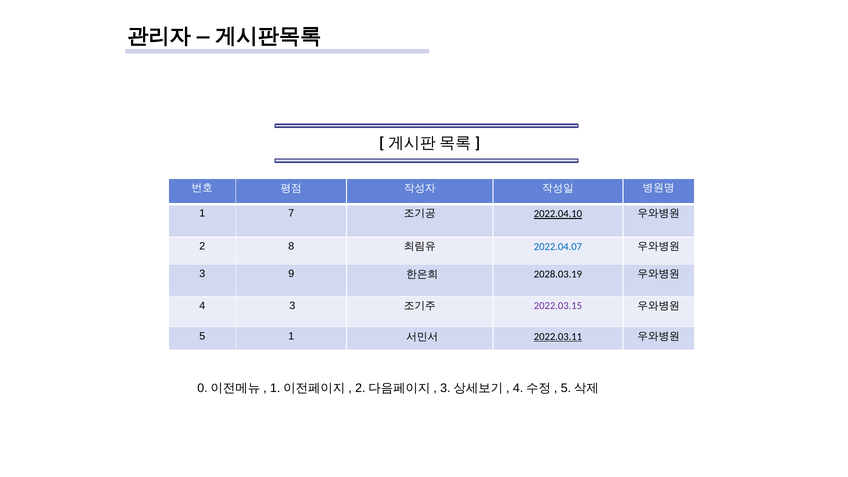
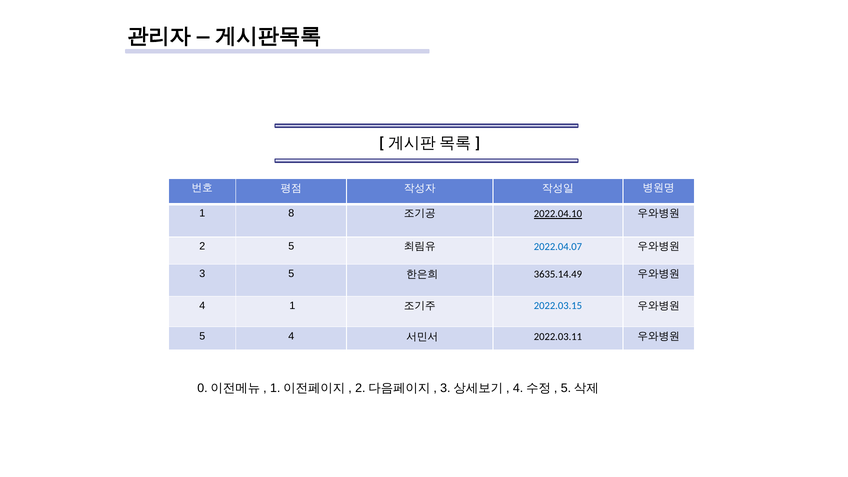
7: 7 -> 8
2 8: 8 -> 5
3 9: 9 -> 5
2028.03.19: 2028.03.19 -> 3635.14.49
4 3: 3 -> 1
2022.03.15 colour: purple -> blue
5 1: 1 -> 4
2022.03.11 underline: present -> none
